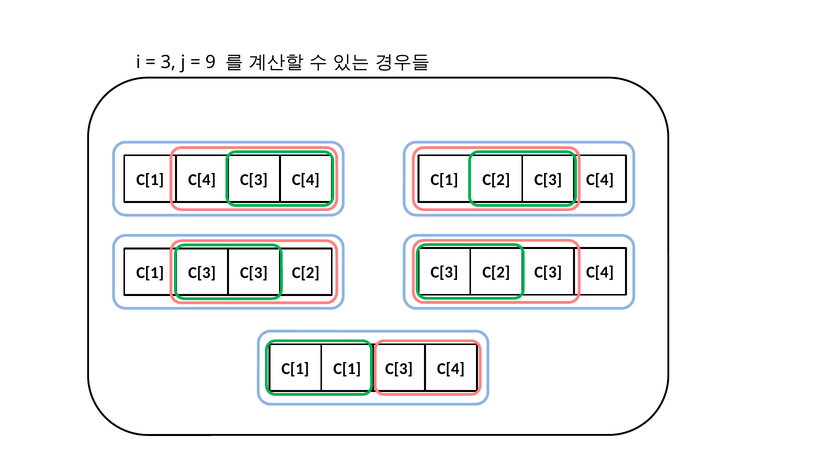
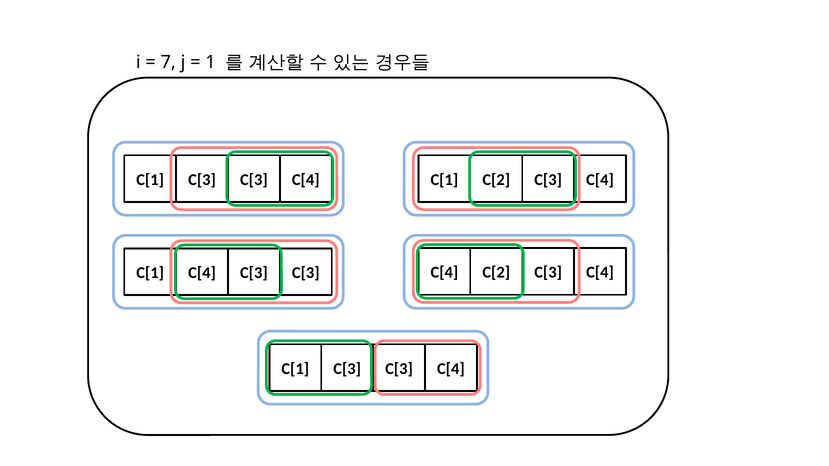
3: 3 -> 7
9: 9 -> 1
C[4 at (202, 180): C[4 -> C[3
C[3 at (444, 273): C[3 -> C[4
C[3 at (202, 273): C[3 -> C[4
C[2 at (306, 273): C[2 -> C[3
C[1 at (347, 369): C[1 -> C[3
